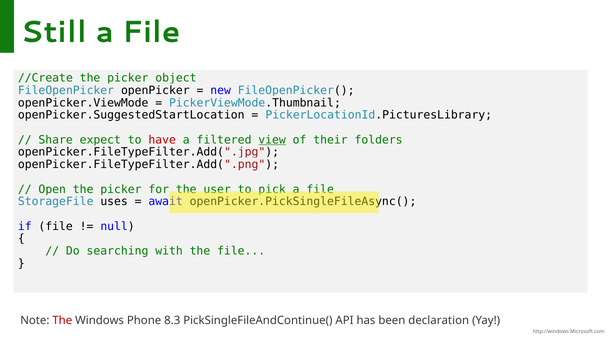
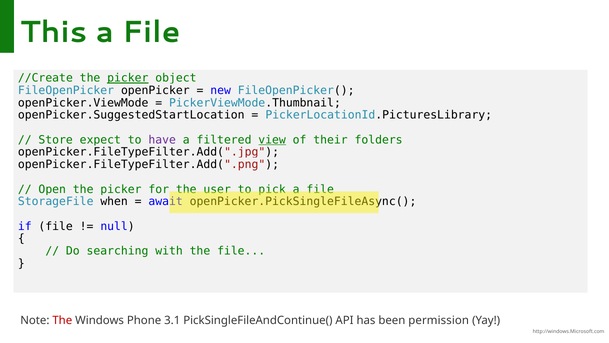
Still: Still -> This
picker at (128, 78) underline: none -> present
Share: Share -> Store
have colour: red -> purple
uses: uses -> when
8.3: 8.3 -> 3.1
declaration: declaration -> permission
